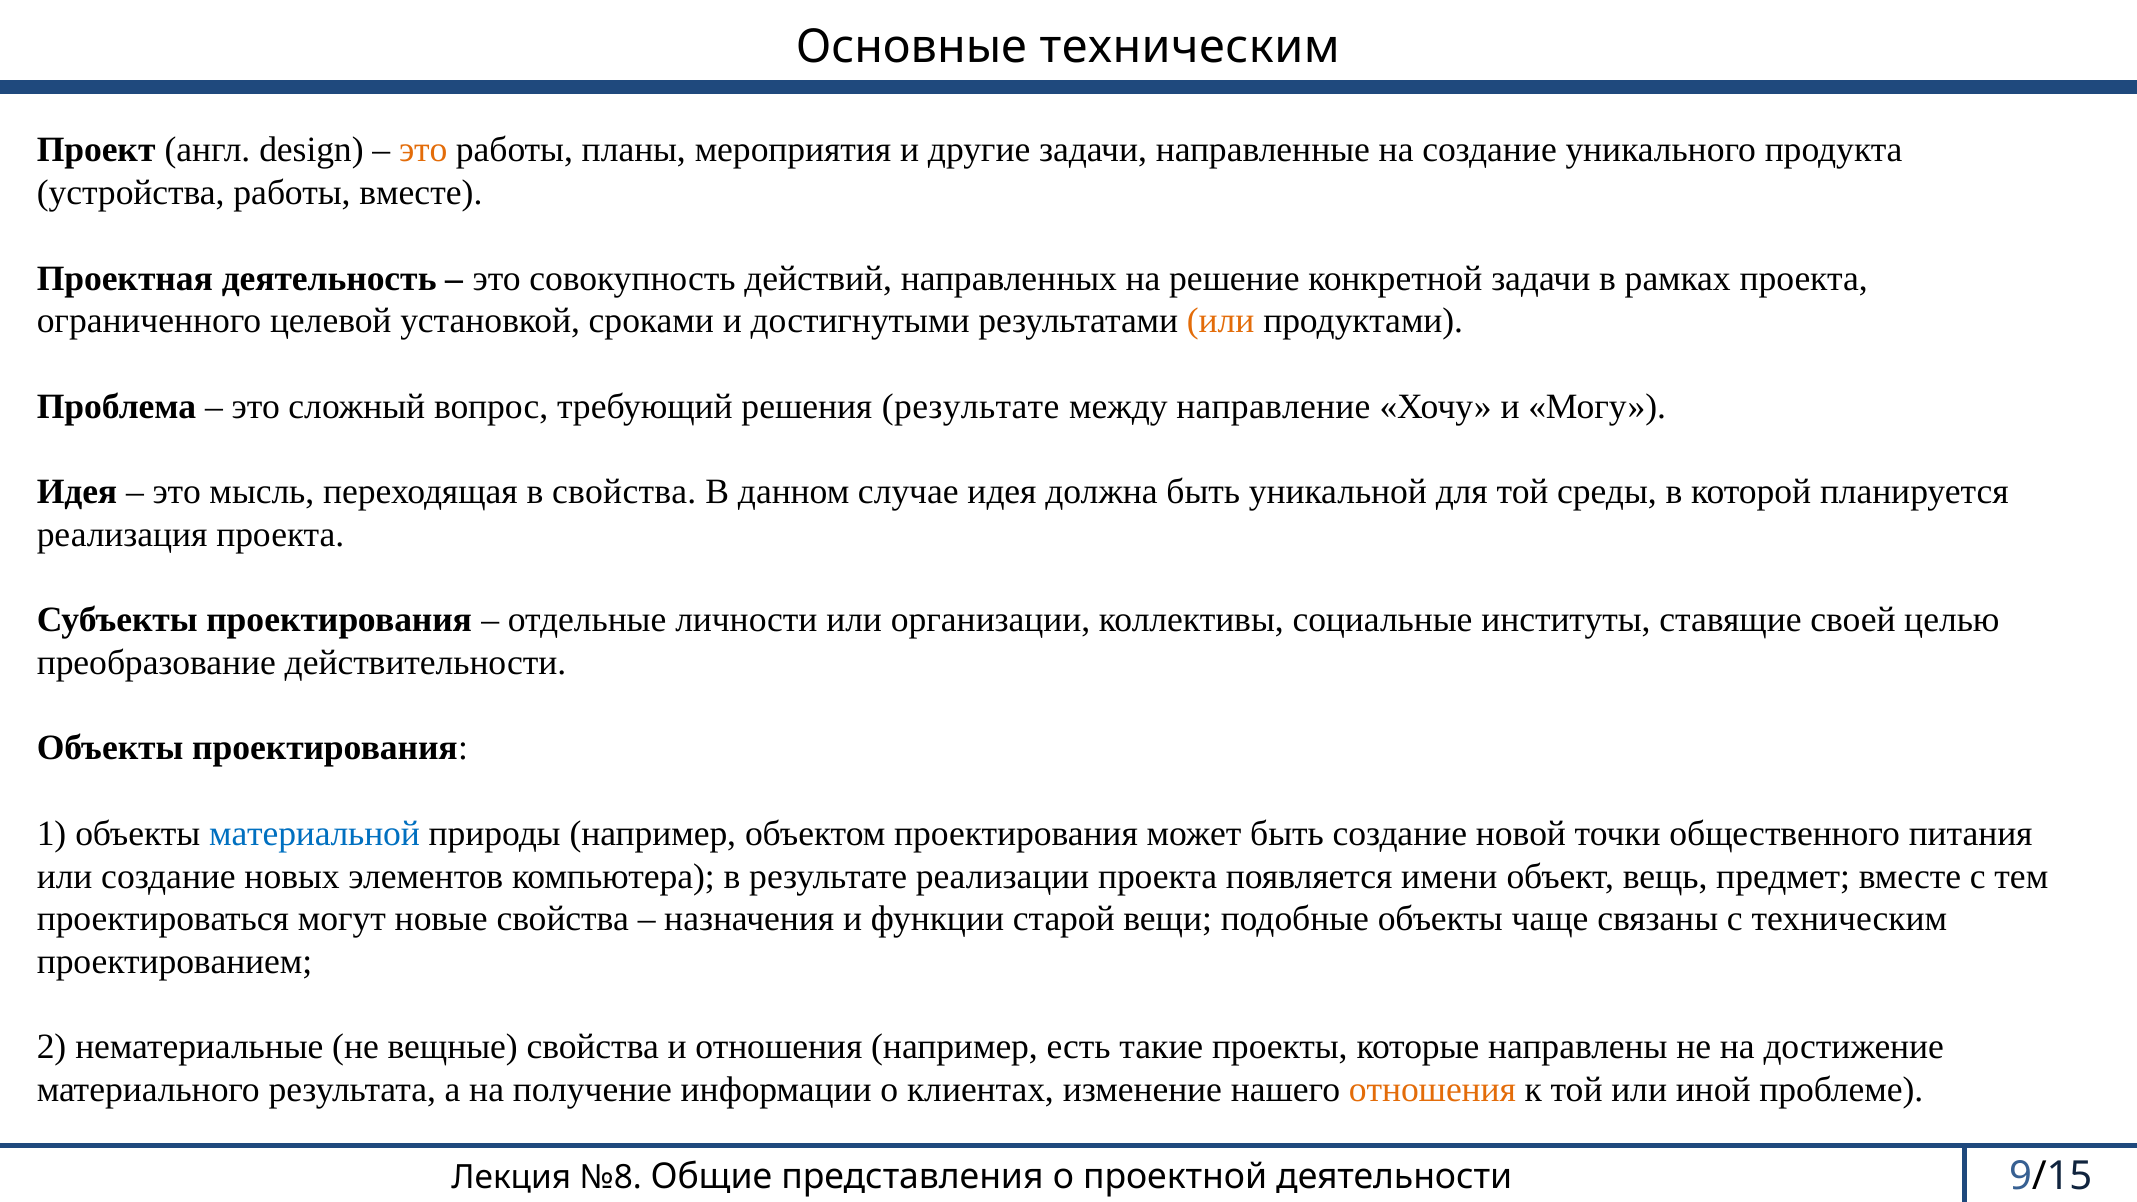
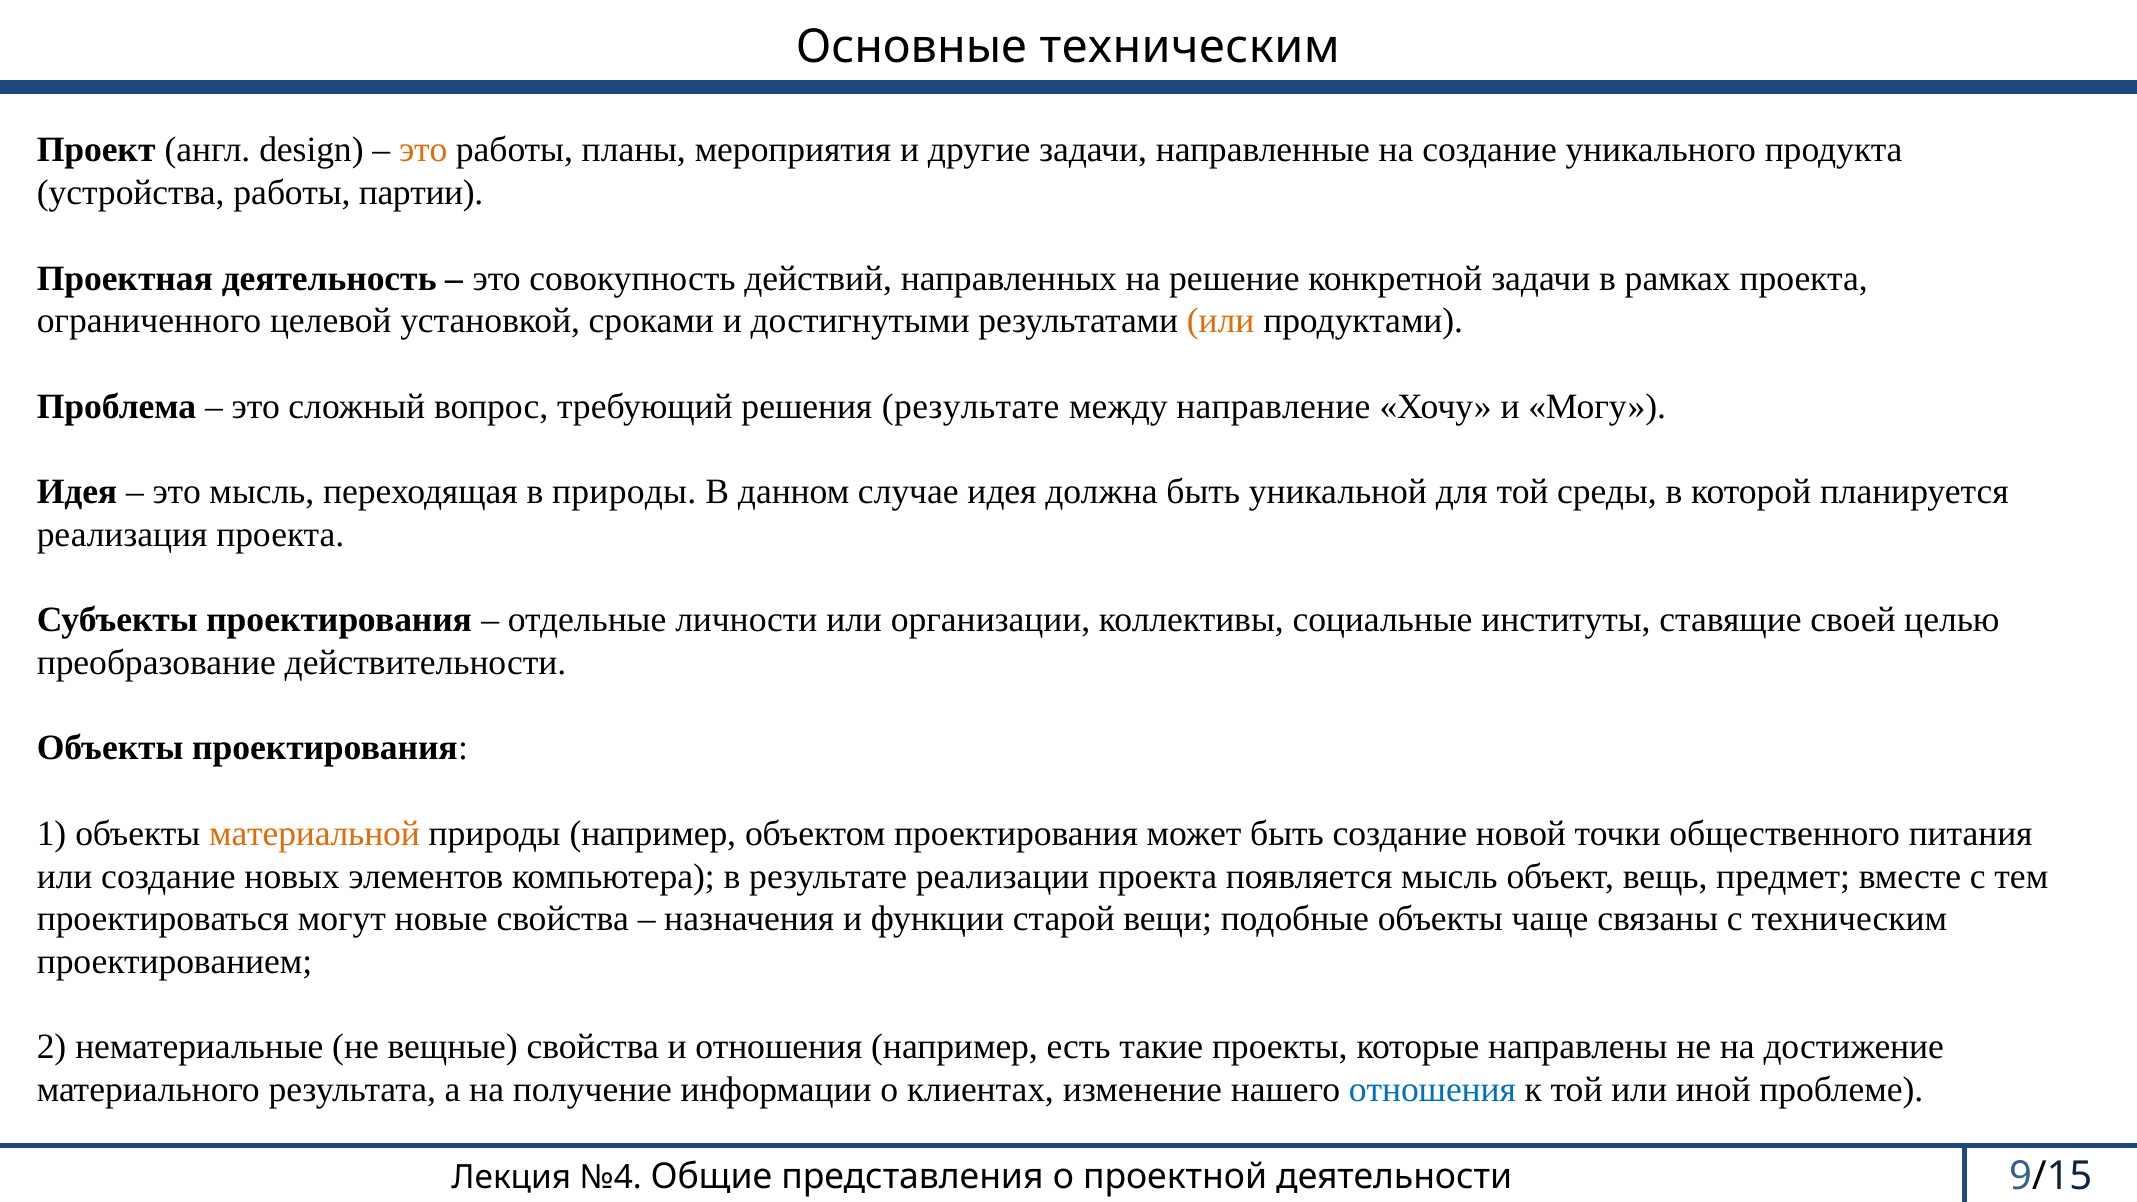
работы вместе: вместе -> партии
в свойства: свойства -> природы
материальной colour: blue -> orange
появляется имени: имени -> мысль
отношения at (1432, 1090) colour: orange -> blue
№8: №8 -> №4
